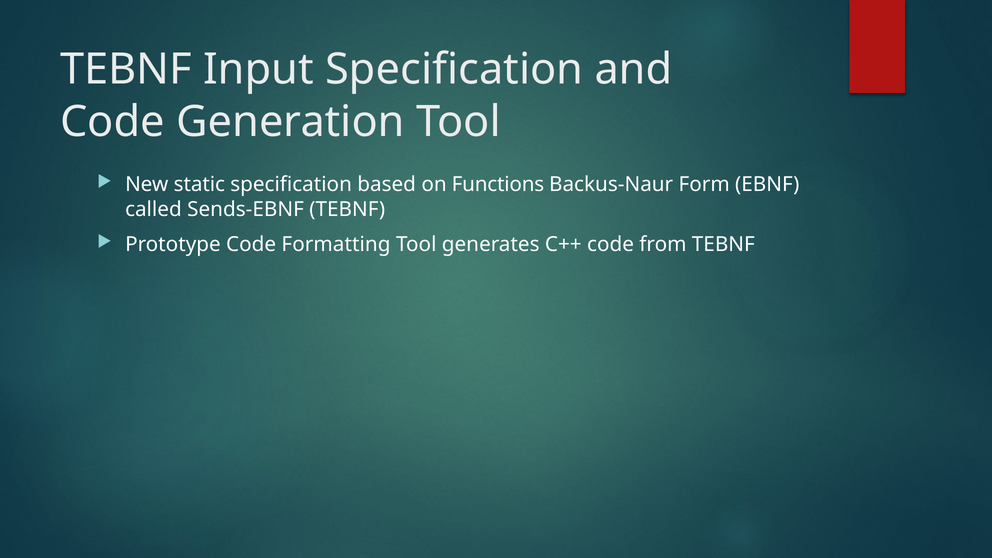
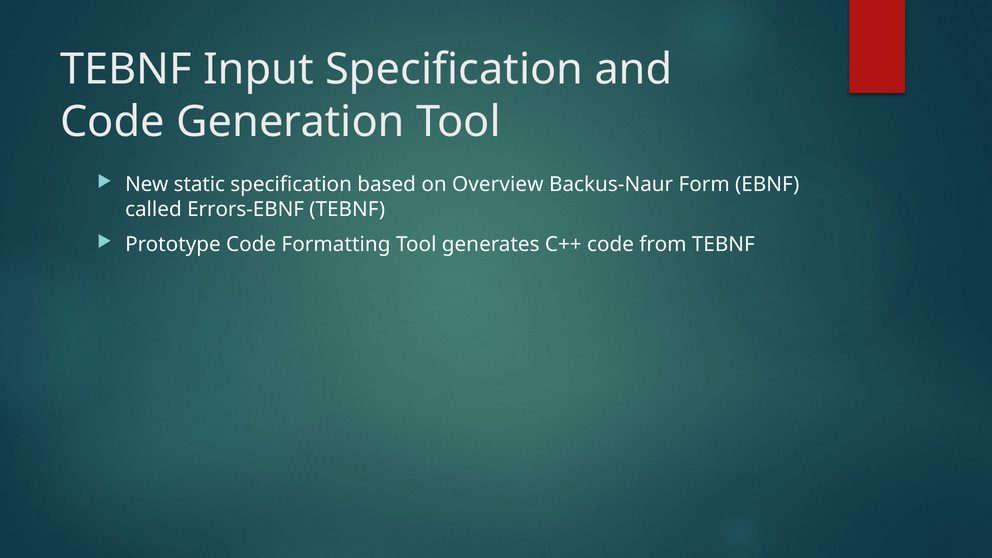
Functions: Functions -> Overview
Sends-EBNF: Sends-EBNF -> Errors-EBNF
